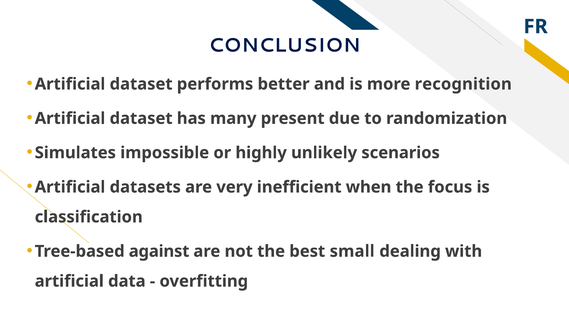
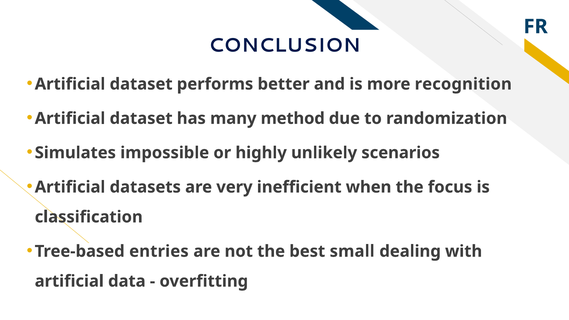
present: present -> method
against: against -> entries
